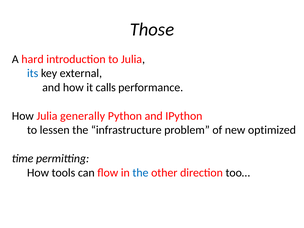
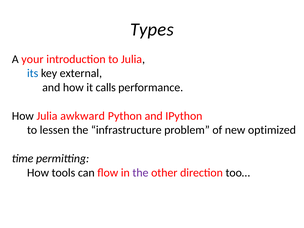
Those: Those -> Types
hard: hard -> your
generally: generally -> awkward
the at (140, 173) colour: blue -> purple
